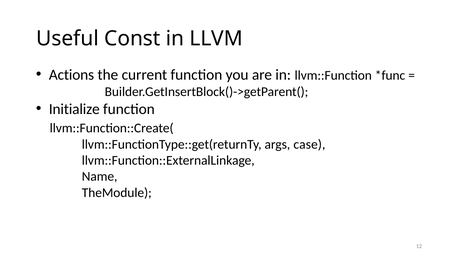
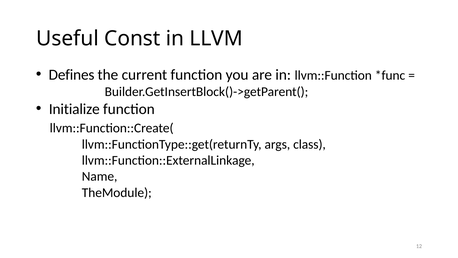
Actions: Actions -> Defines
case: case -> class
